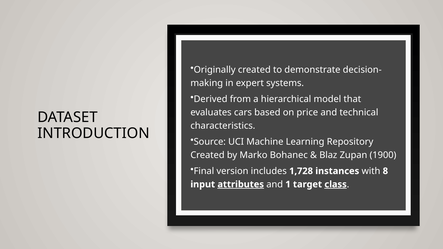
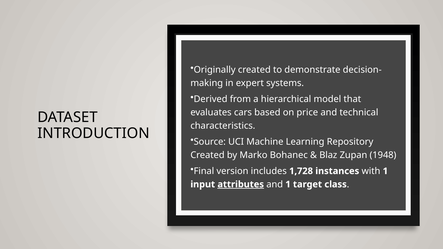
1900: 1900 -> 1948
with 8: 8 -> 1
class underline: present -> none
